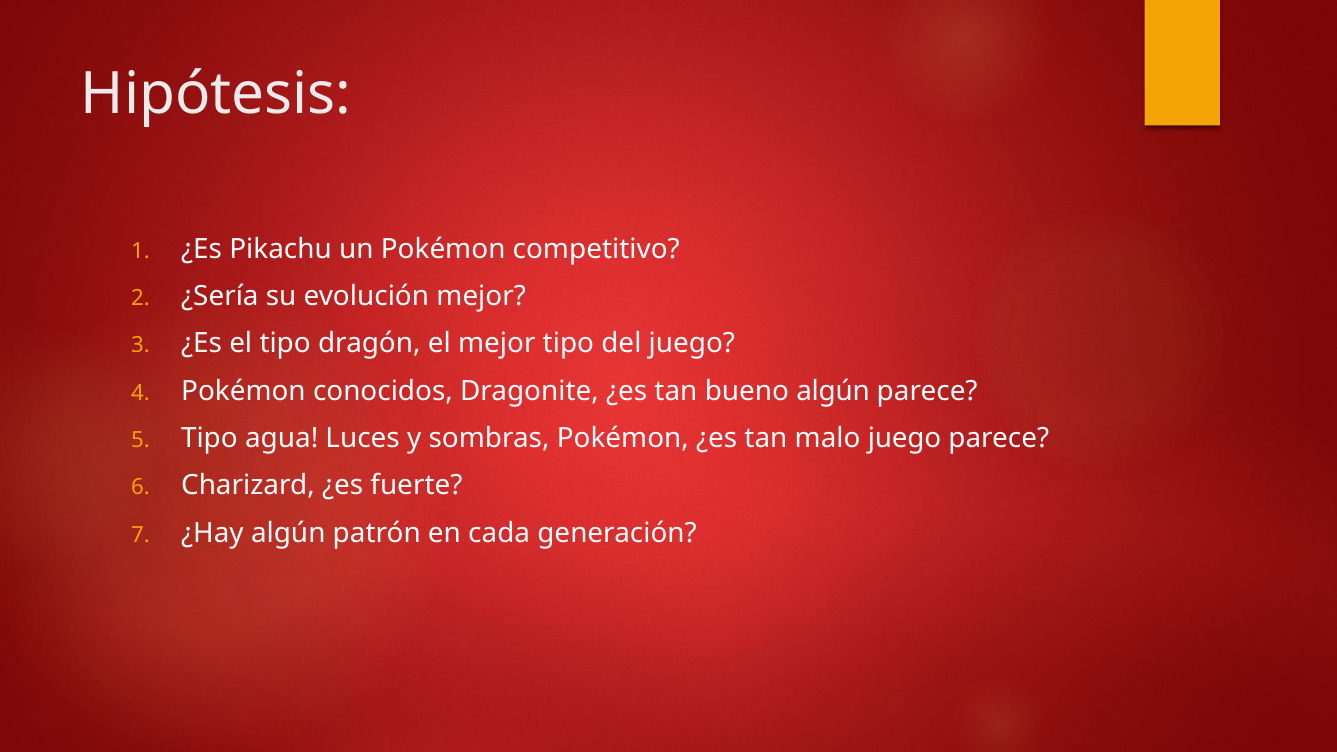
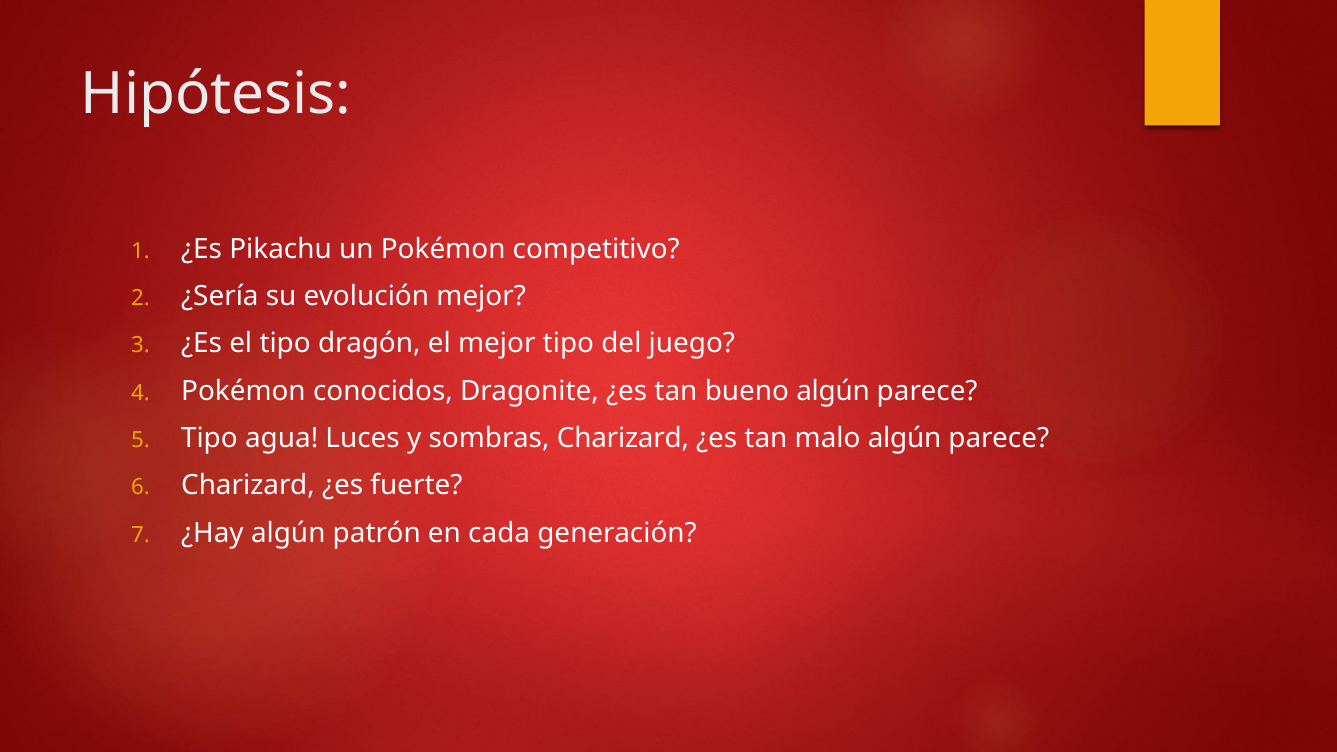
sombras Pokémon: Pokémon -> Charizard
malo juego: juego -> algún
